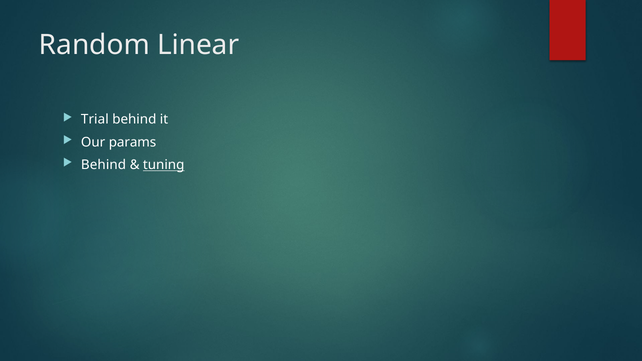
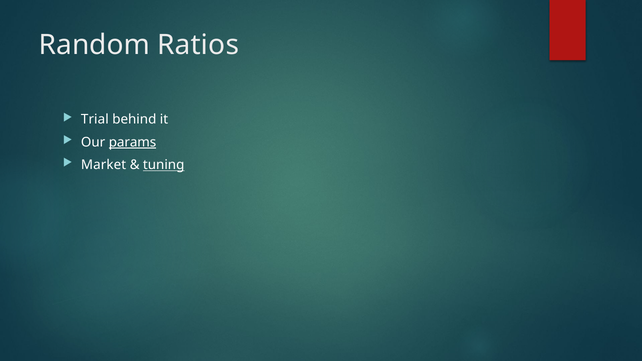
Linear: Linear -> Ratios
params underline: none -> present
Behind at (104, 165): Behind -> Market
